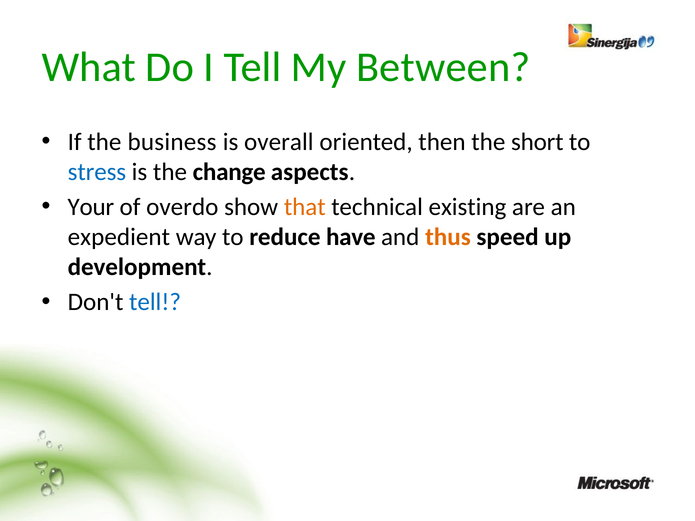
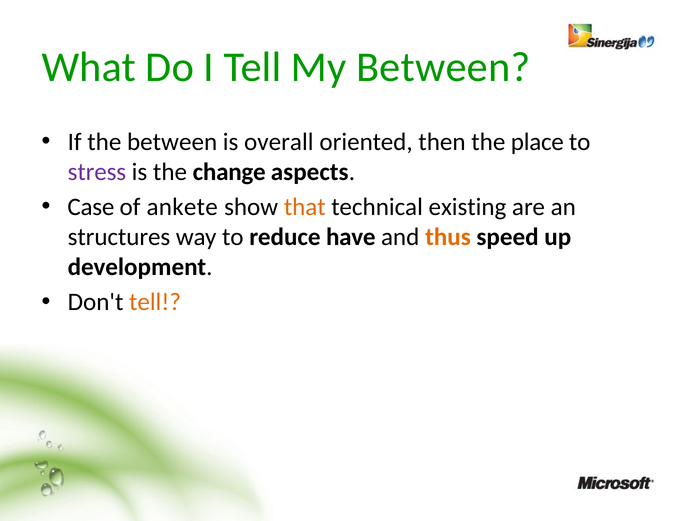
the business: business -> between
short: short -> place
stress colour: blue -> purple
Your: Your -> Case
overdo: overdo -> ankete
expedient: expedient -> structures
tell at (155, 302) colour: blue -> orange
